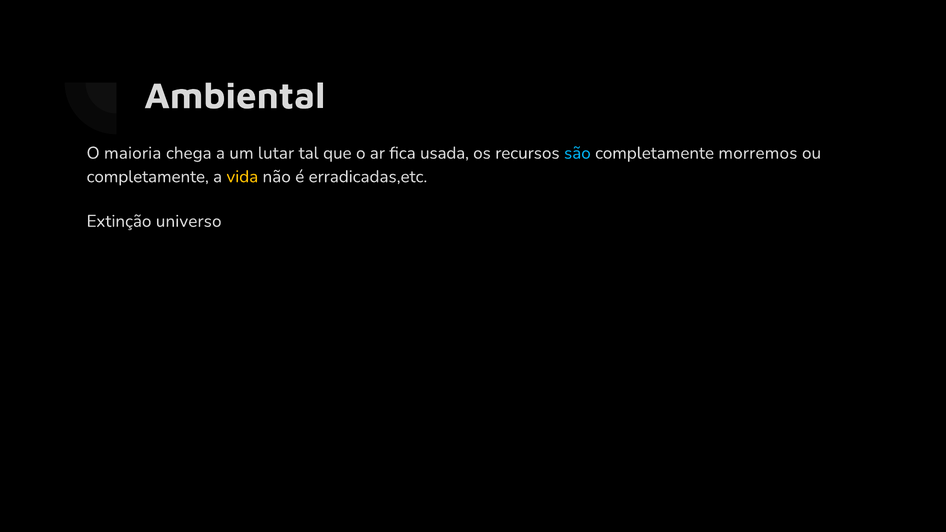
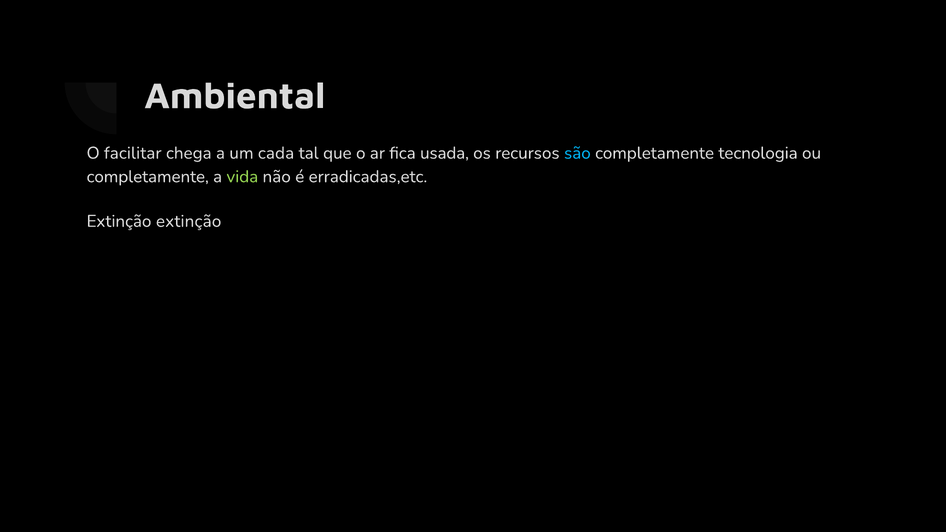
maioria: maioria -> facilitar
lutar: lutar -> cada
morremos: morremos -> tecnologia
vida colour: yellow -> light green
Extinção universo: universo -> extinção
